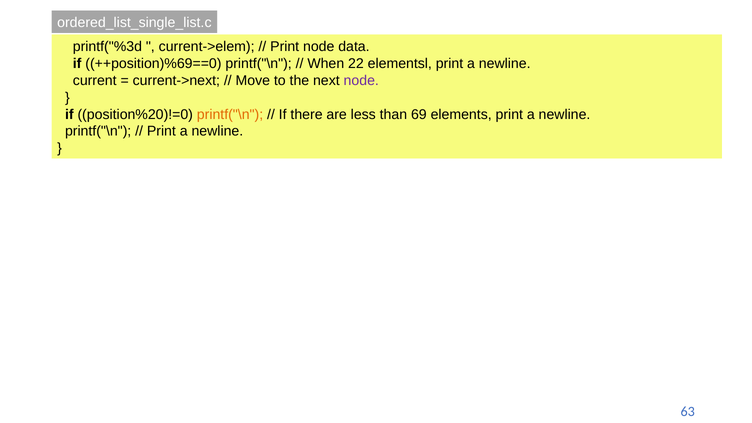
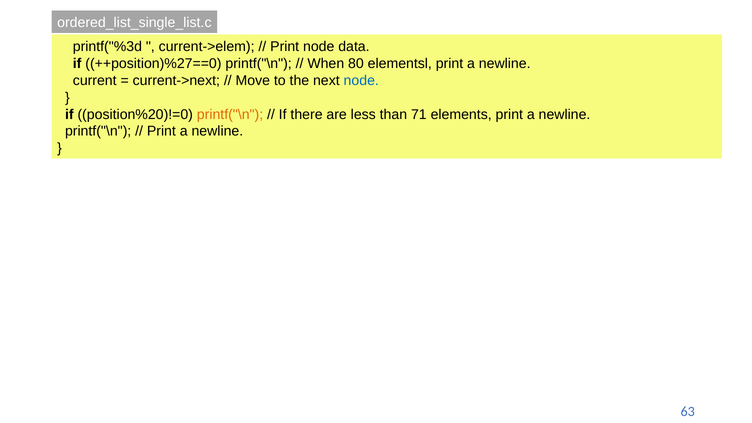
++position)%69==0: ++position)%69==0 -> ++position)%27==0
22: 22 -> 80
node at (361, 81) colour: purple -> blue
69: 69 -> 71
